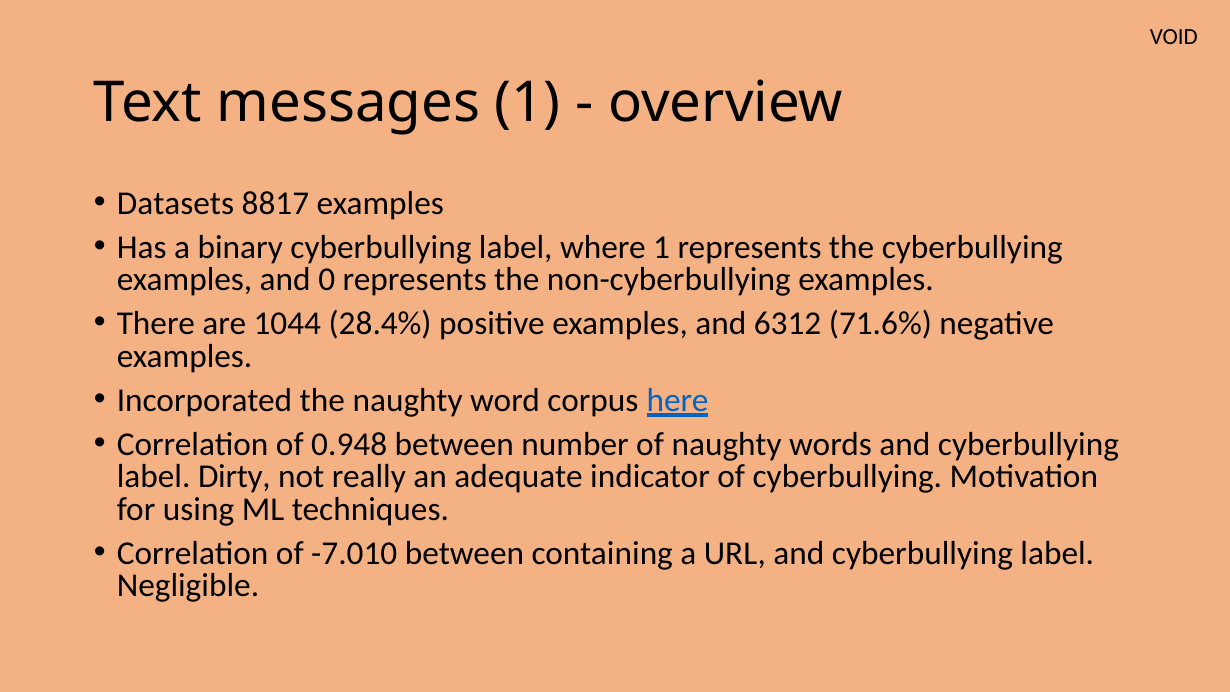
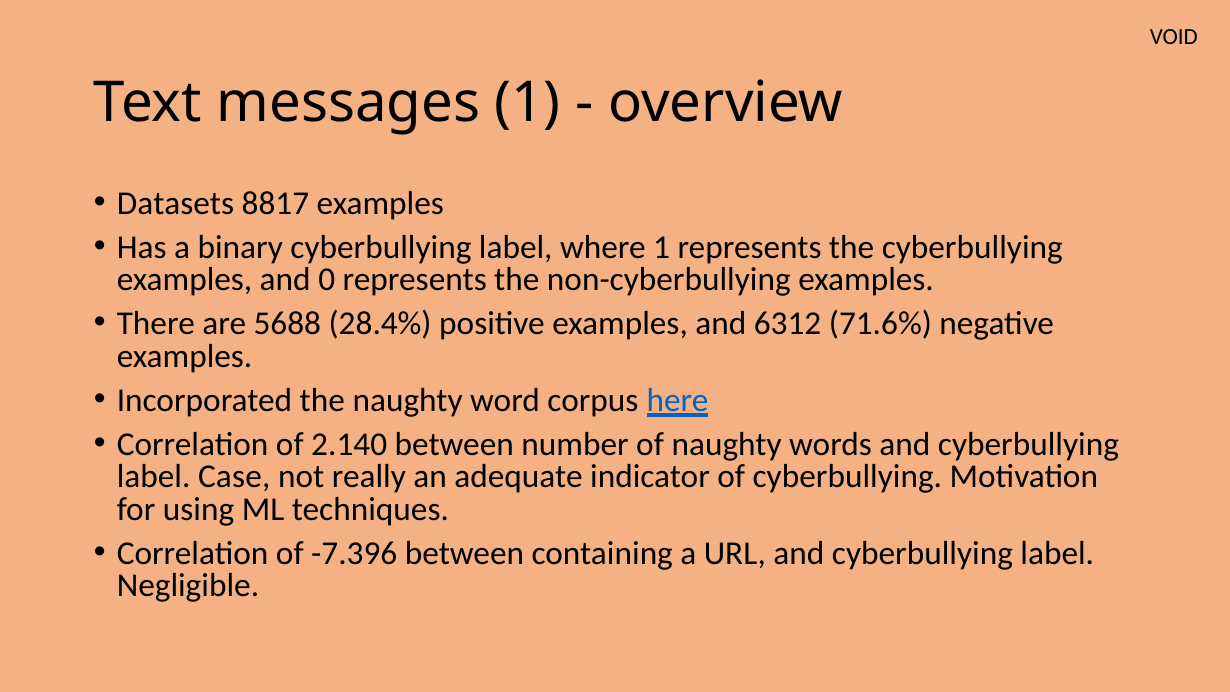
1044: 1044 -> 5688
0.948: 0.948 -> 2.140
Dirty: Dirty -> Case
-7.010: -7.010 -> -7.396
